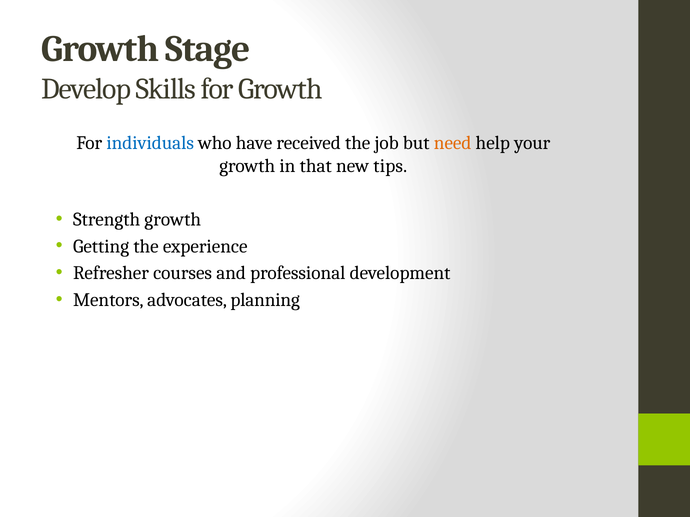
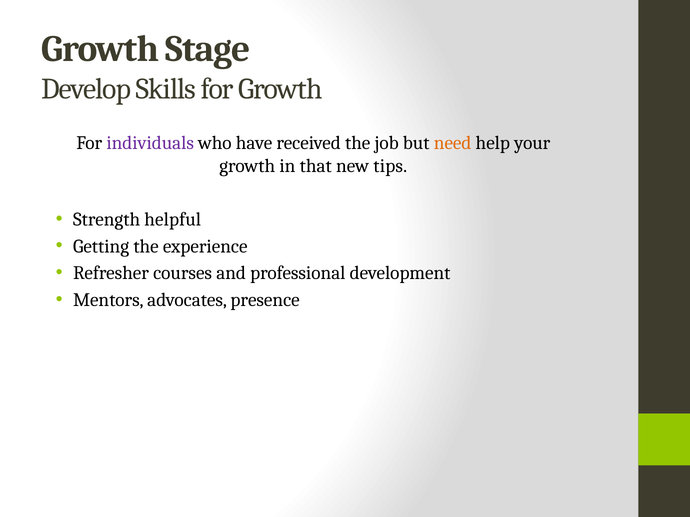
individuals colour: blue -> purple
Strength growth: growth -> helpful
planning: planning -> presence
